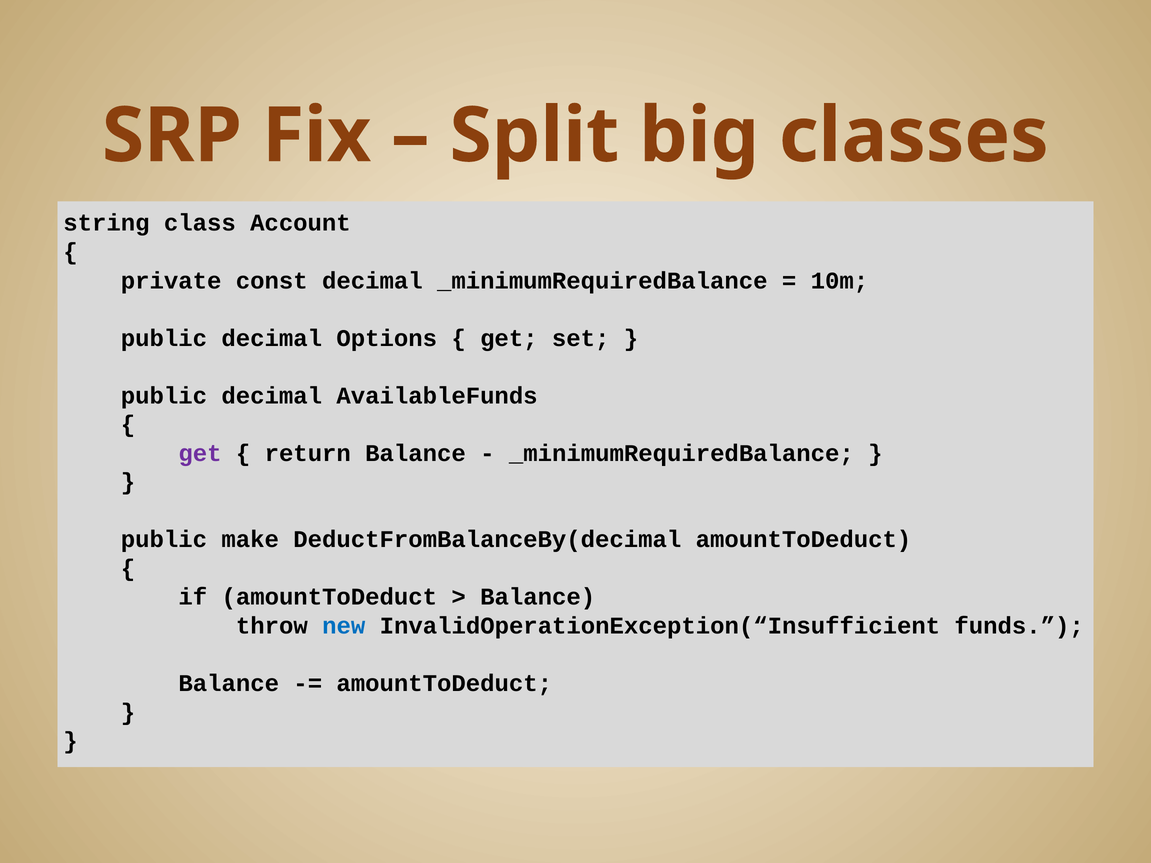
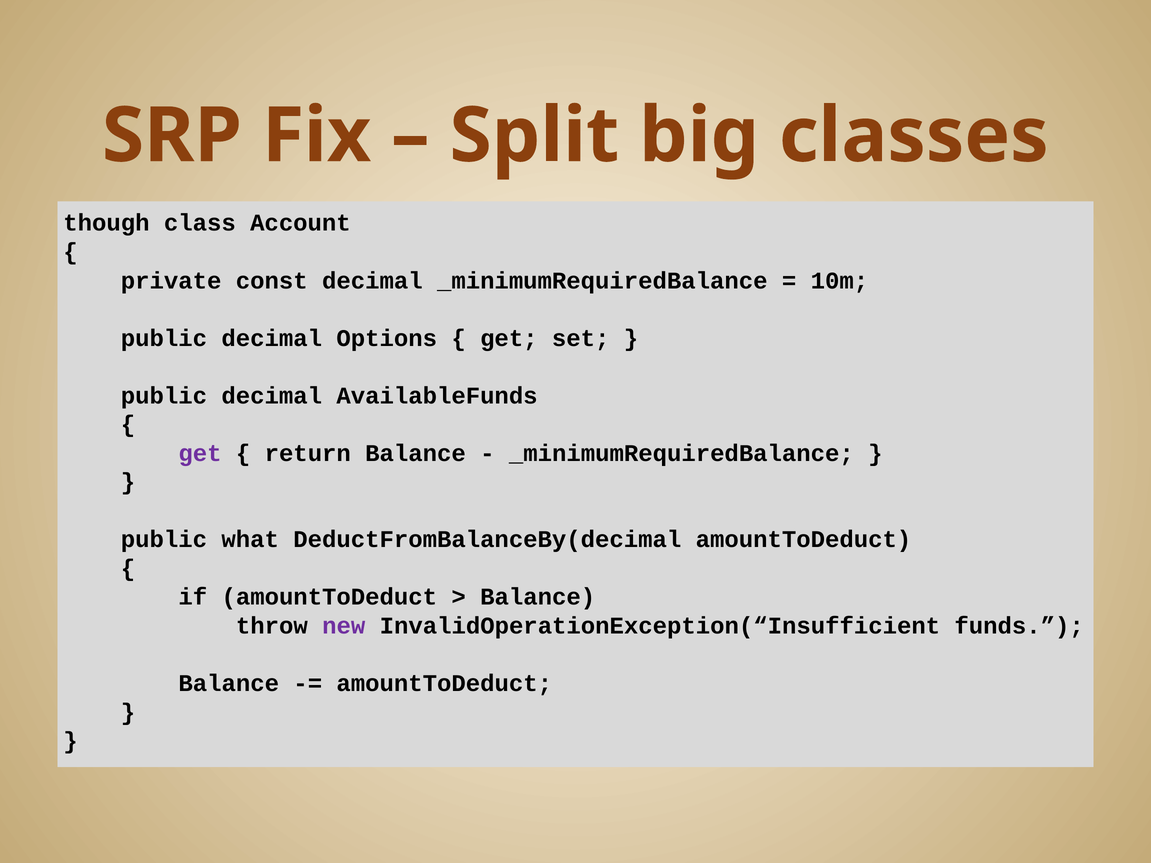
string: string -> though
make: make -> what
new colour: blue -> purple
